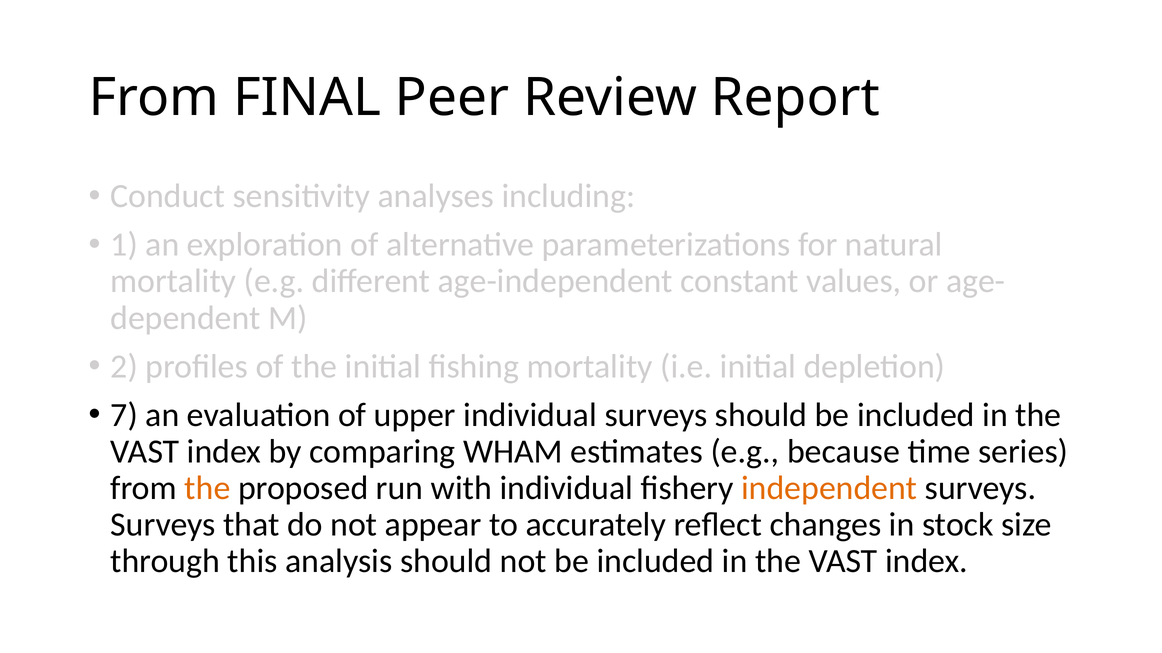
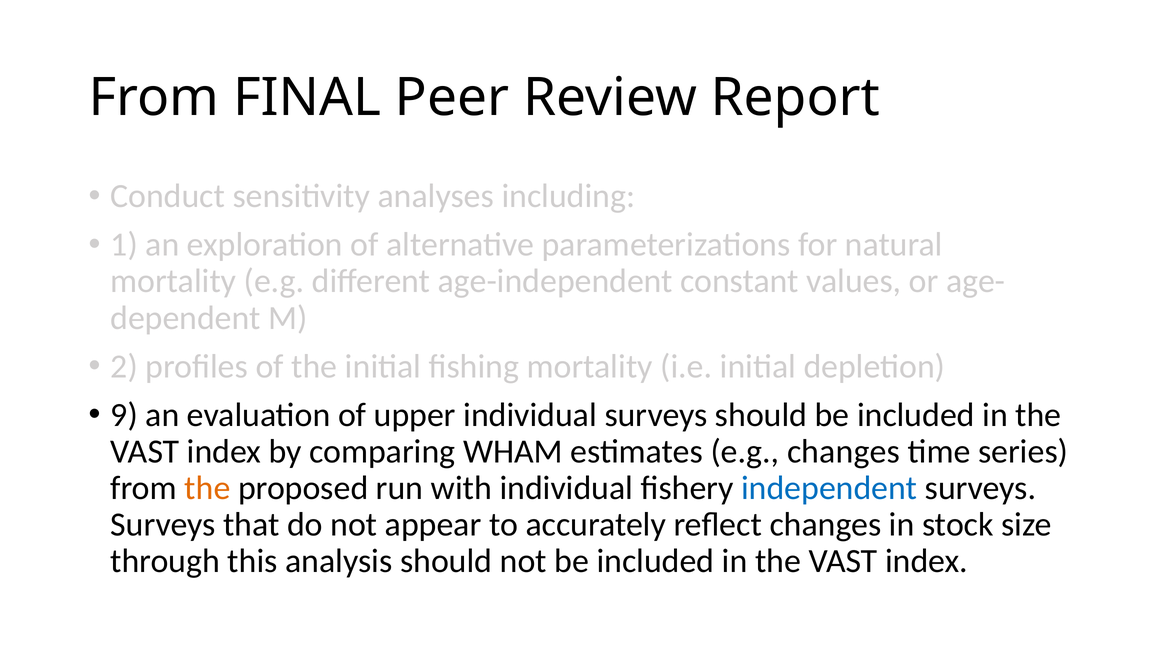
7: 7 -> 9
e.g because: because -> changes
independent colour: orange -> blue
